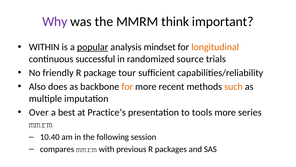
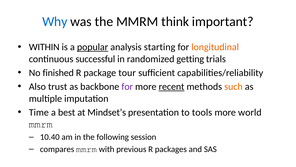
Why colour: purple -> blue
mindset: mindset -> starting
source: source -> getting
friendly: friendly -> finished
does: does -> trust
for at (127, 86) colour: orange -> purple
recent underline: none -> present
Over: Over -> Time
Practice’s: Practice’s -> Mindset’s
series: series -> world
